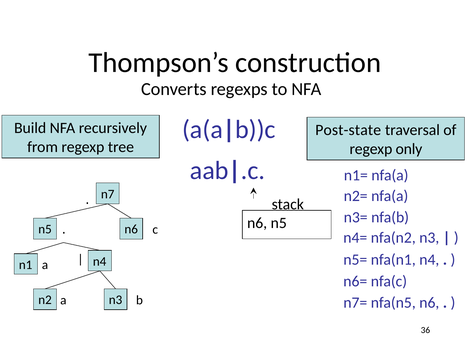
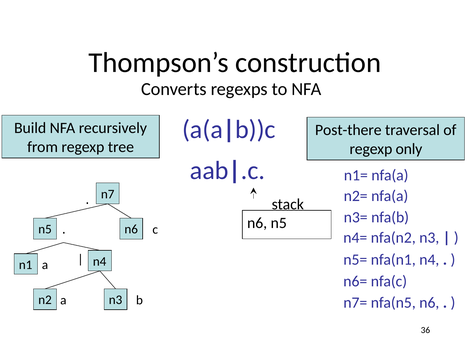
Post-state: Post-state -> Post-there
